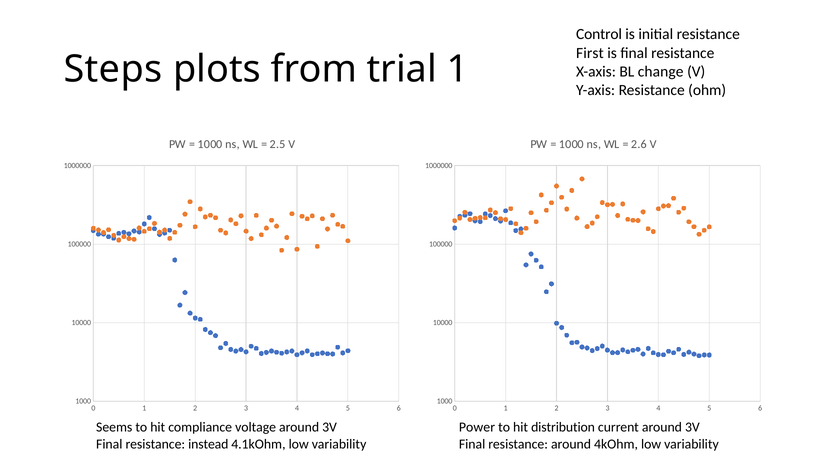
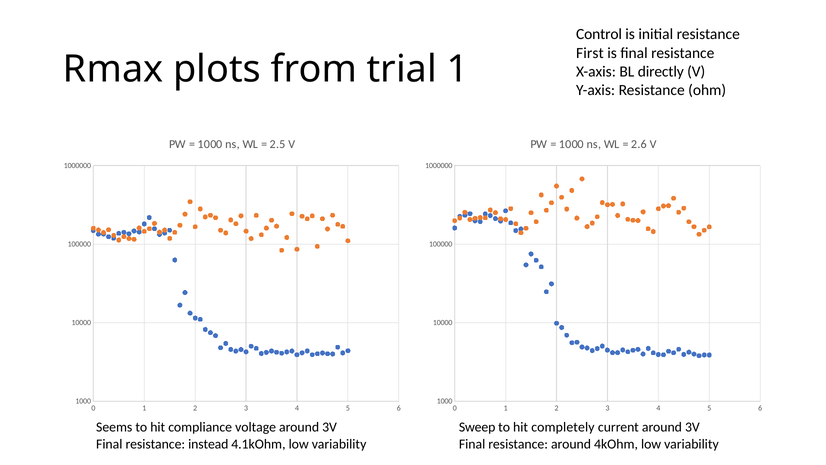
Steps: Steps -> Rmax
change: change -> directly
Power: Power -> Sweep
distribution: distribution -> completely
